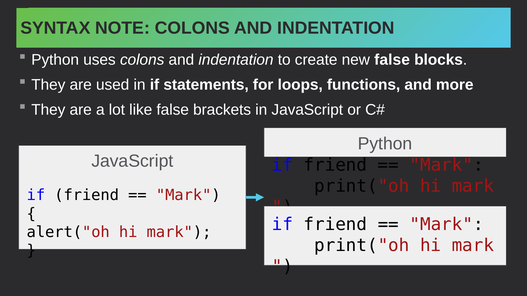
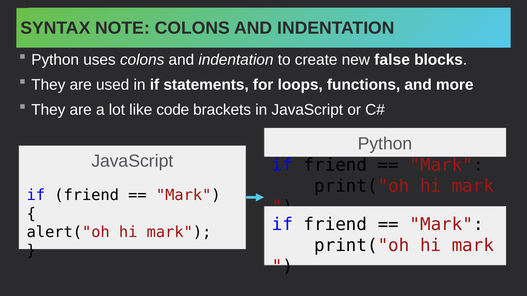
like false: false -> code
